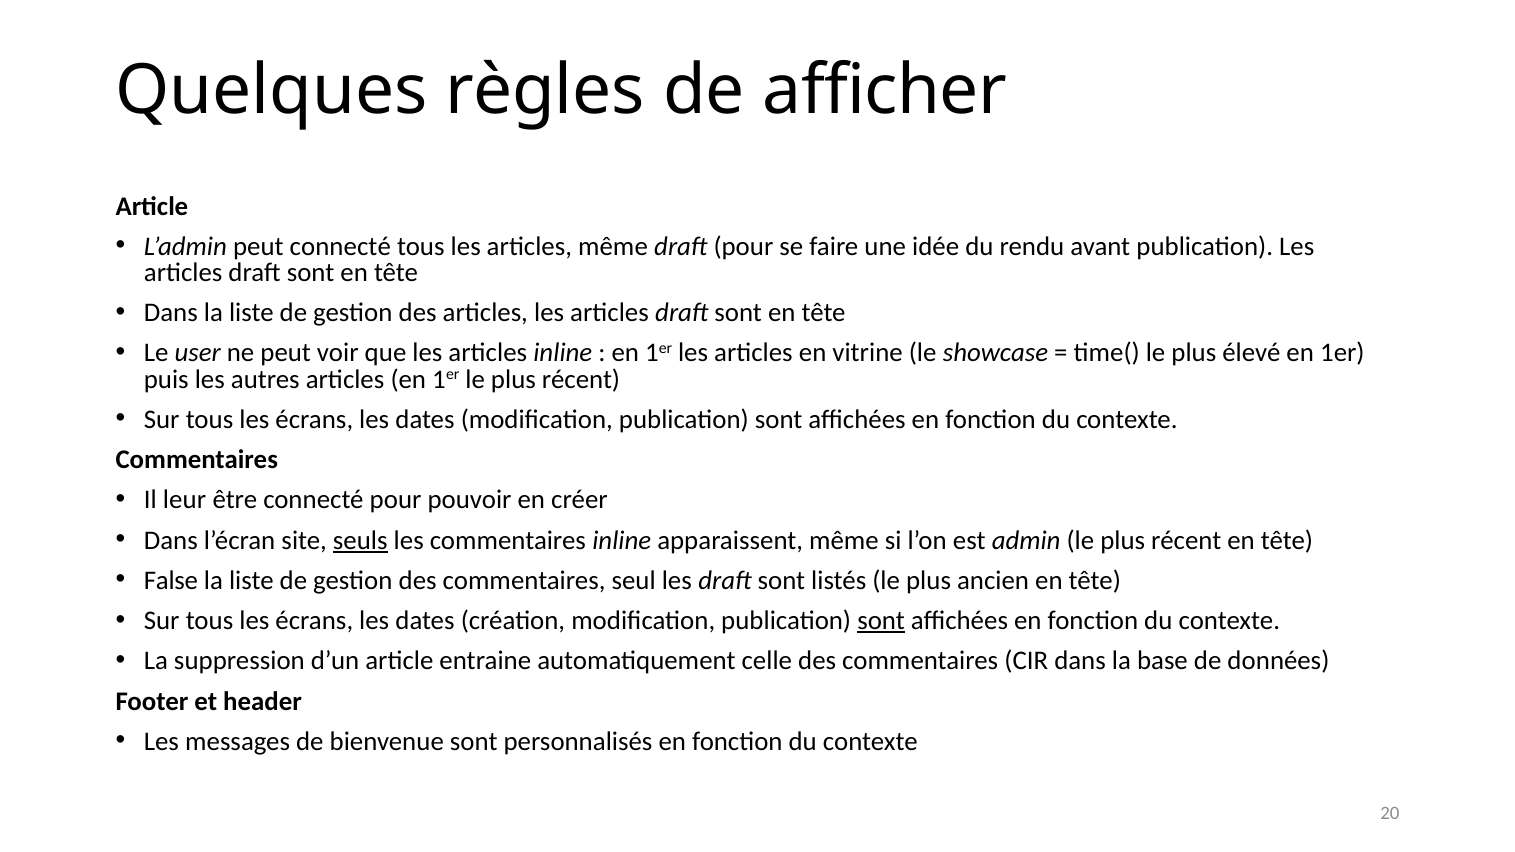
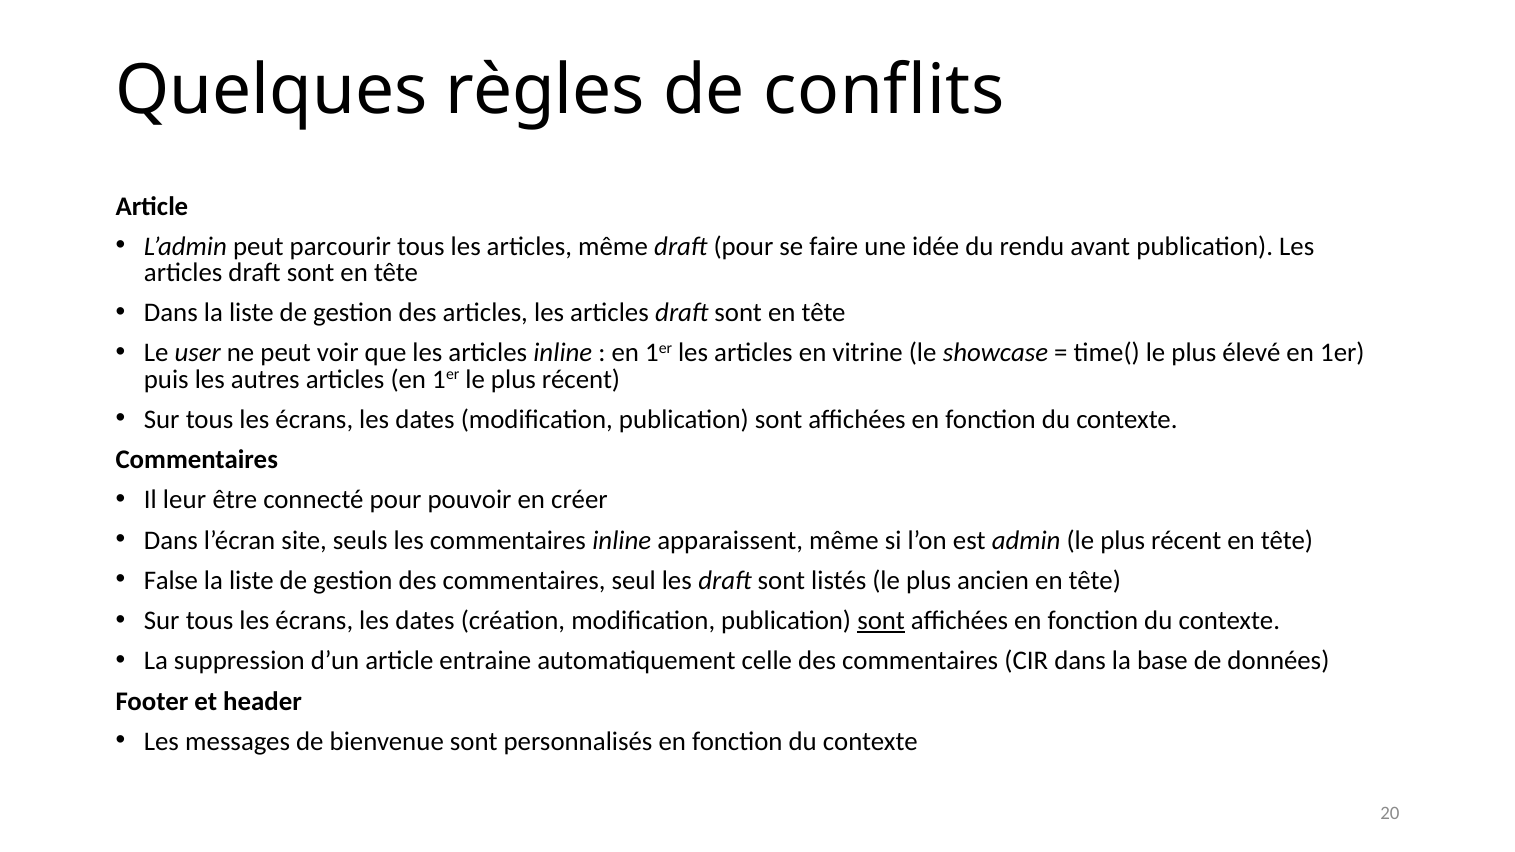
afficher: afficher -> conflits
peut connecté: connecté -> parcourir
seuls underline: present -> none
